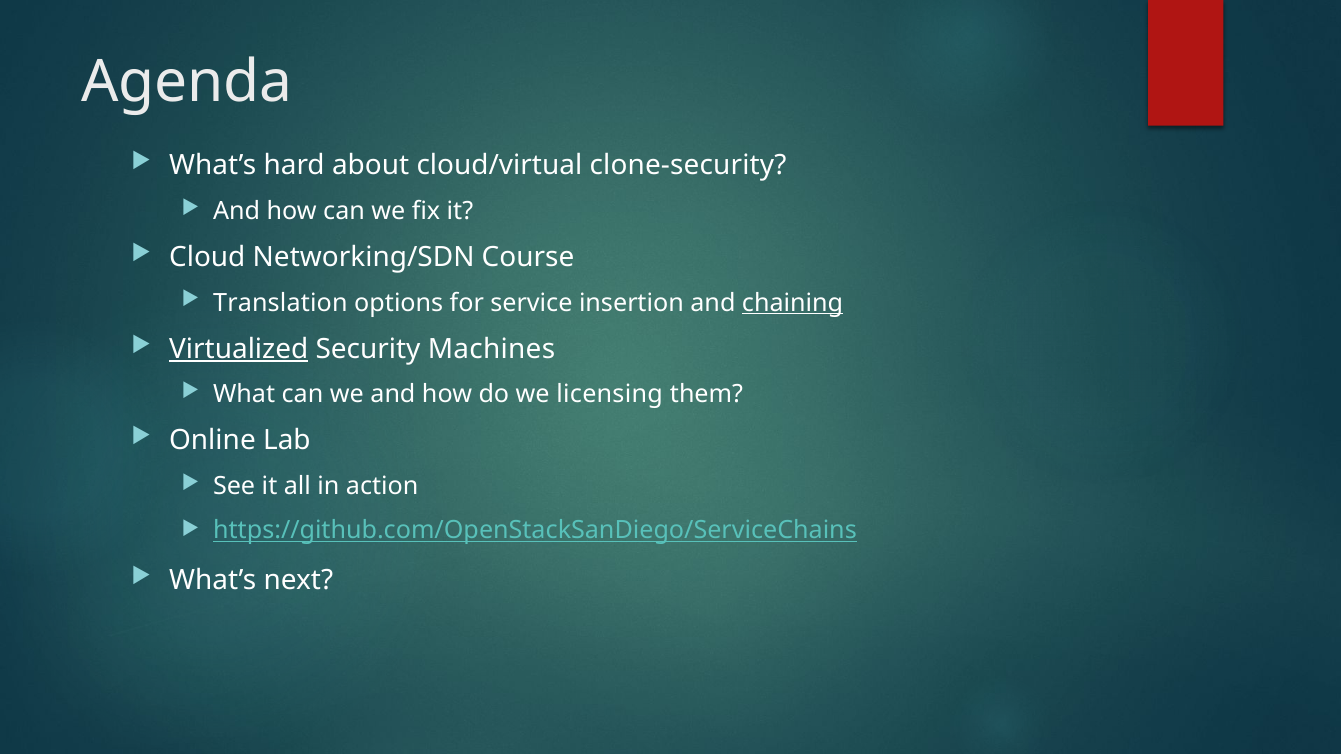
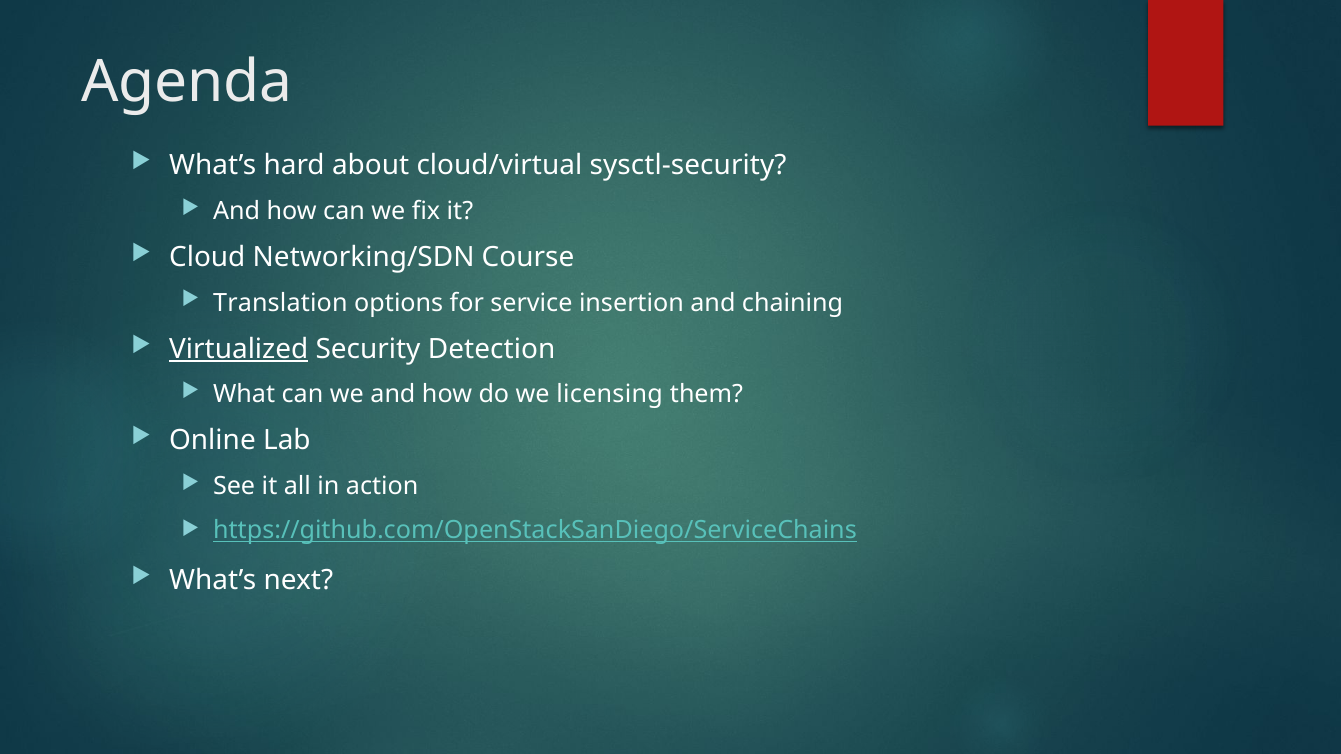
clone-security: clone-security -> sysctl-security
chaining underline: present -> none
Machines: Machines -> Detection
